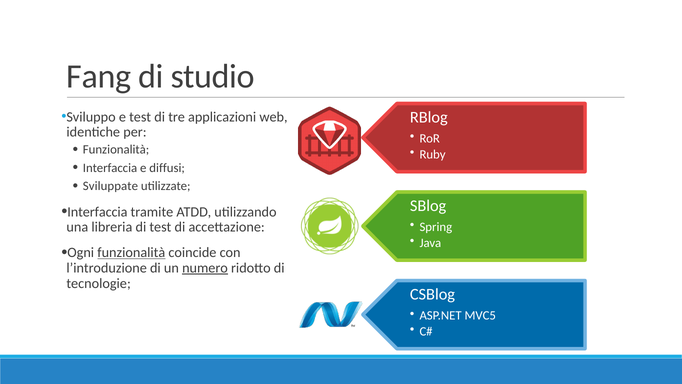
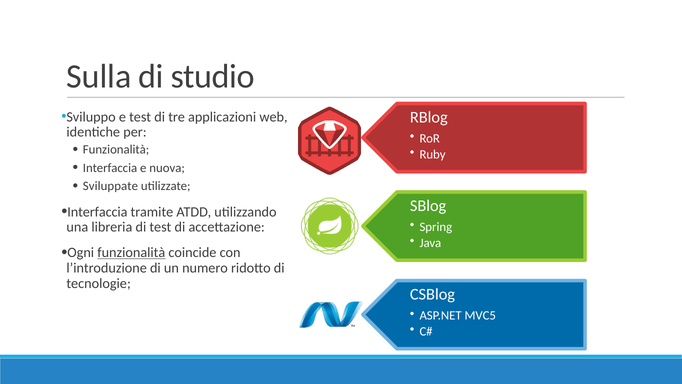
Fang: Fang -> Sulla
diffusi: diffusi -> nuova
numero underline: present -> none
